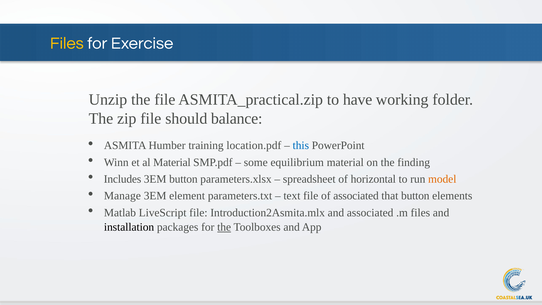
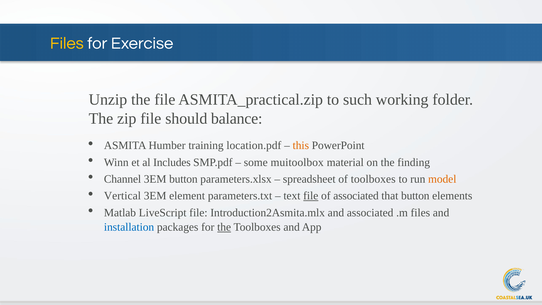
have: have -> such
this colour: blue -> orange
al Material: Material -> Includes
equilibrium: equilibrium -> muitoolbox
Includes: Includes -> Channel
of horizontal: horizontal -> toolboxes
Manage: Manage -> Vertical
file at (311, 196) underline: none -> present
installation colour: black -> blue
